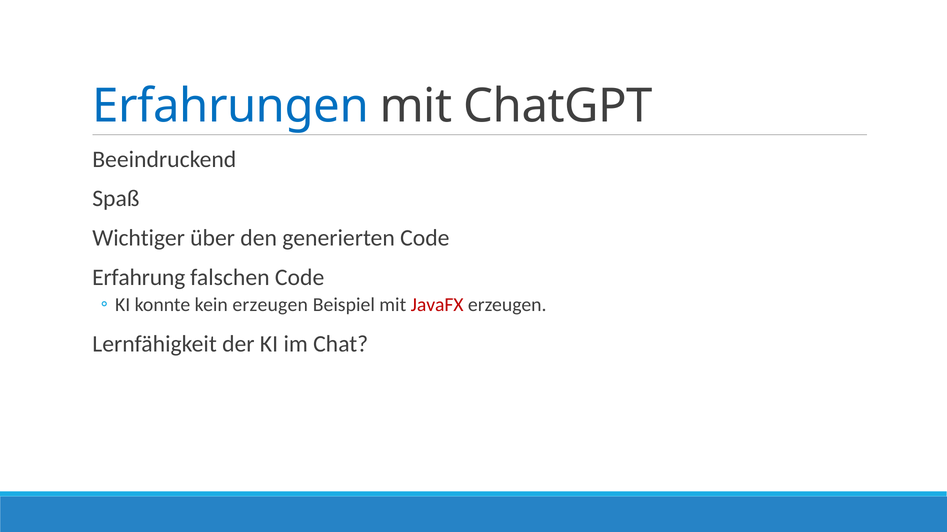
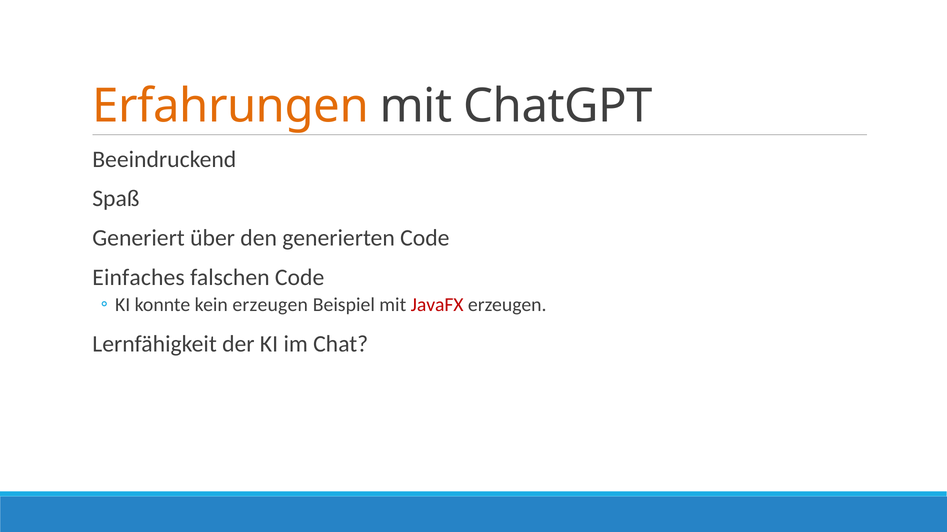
Erfahrungen colour: blue -> orange
Wichtiger: Wichtiger -> Generiert
Erfahrung: Erfahrung -> Einfaches
